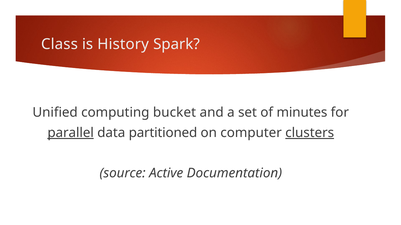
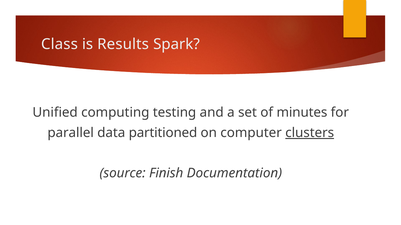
History: History -> Results
bucket: bucket -> testing
parallel underline: present -> none
Active: Active -> Finish
